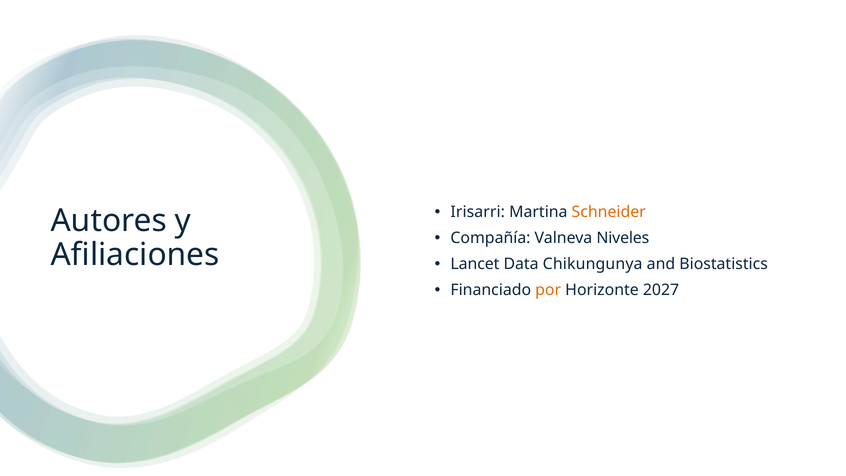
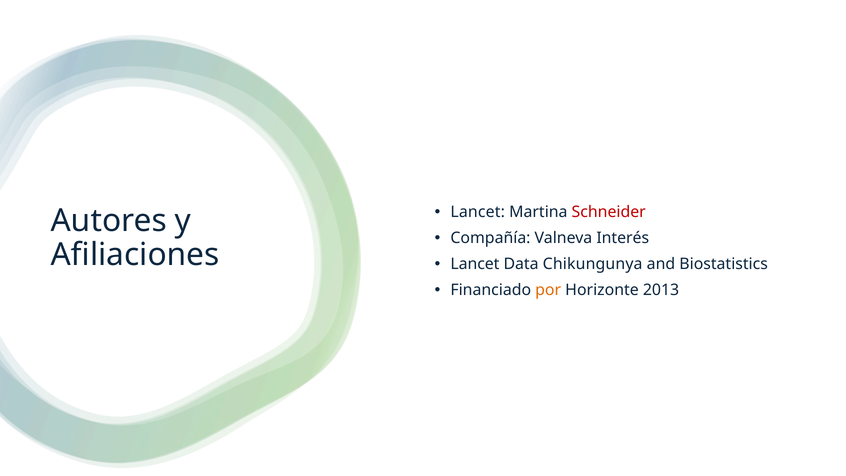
Irisarri at (478, 212): Irisarri -> Lancet
Schneider colour: orange -> red
Niveles: Niveles -> Interés
2027: 2027 -> 2013
